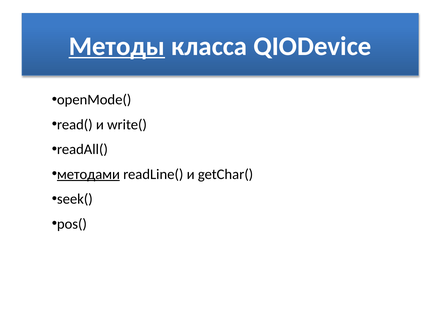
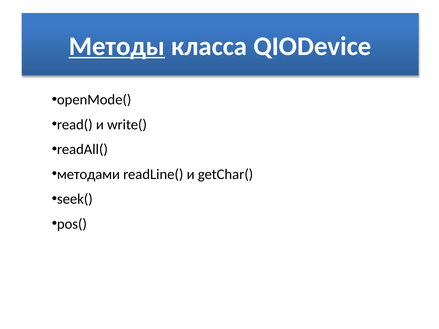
методами underline: present -> none
